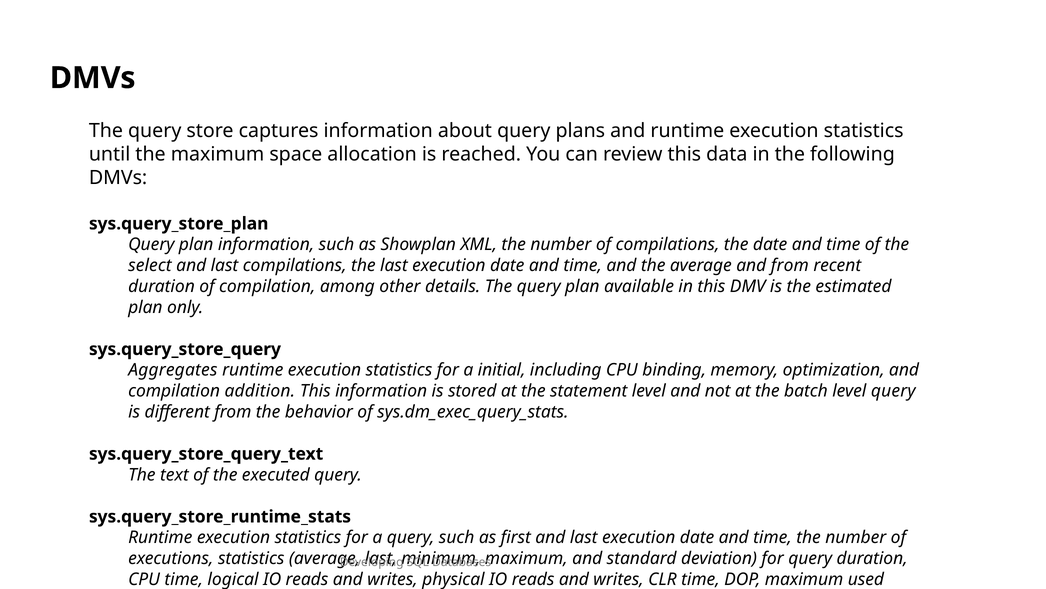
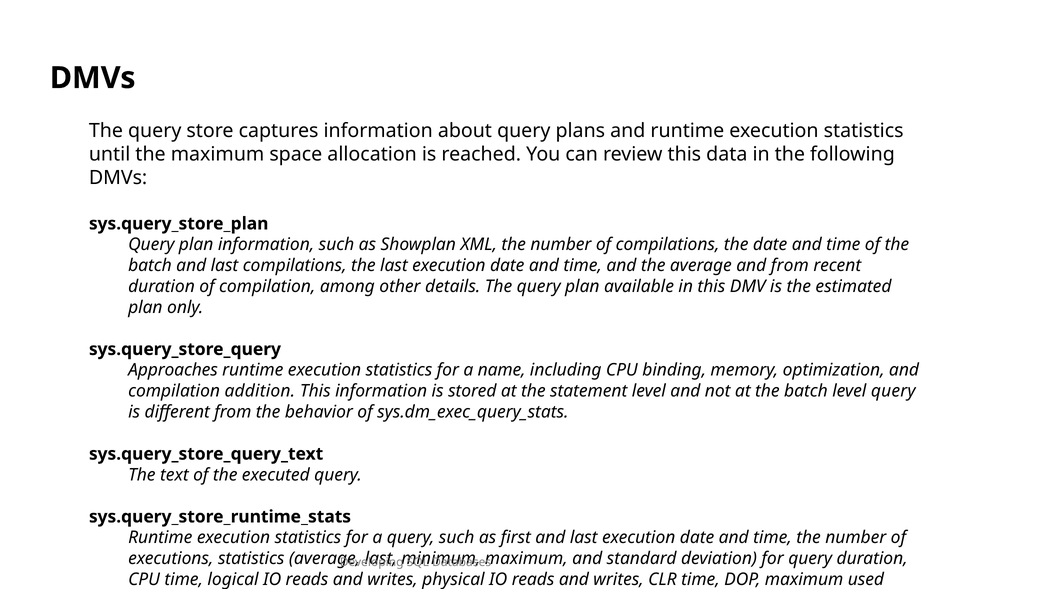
select at (150, 265): select -> batch
Aggregates: Aggregates -> Approaches
initial: initial -> name
